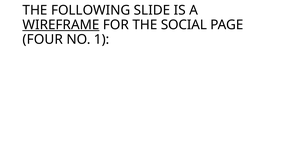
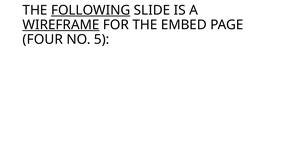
FOLLOWING underline: none -> present
SOCIAL: SOCIAL -> EMBED
1: 1 -> 5
